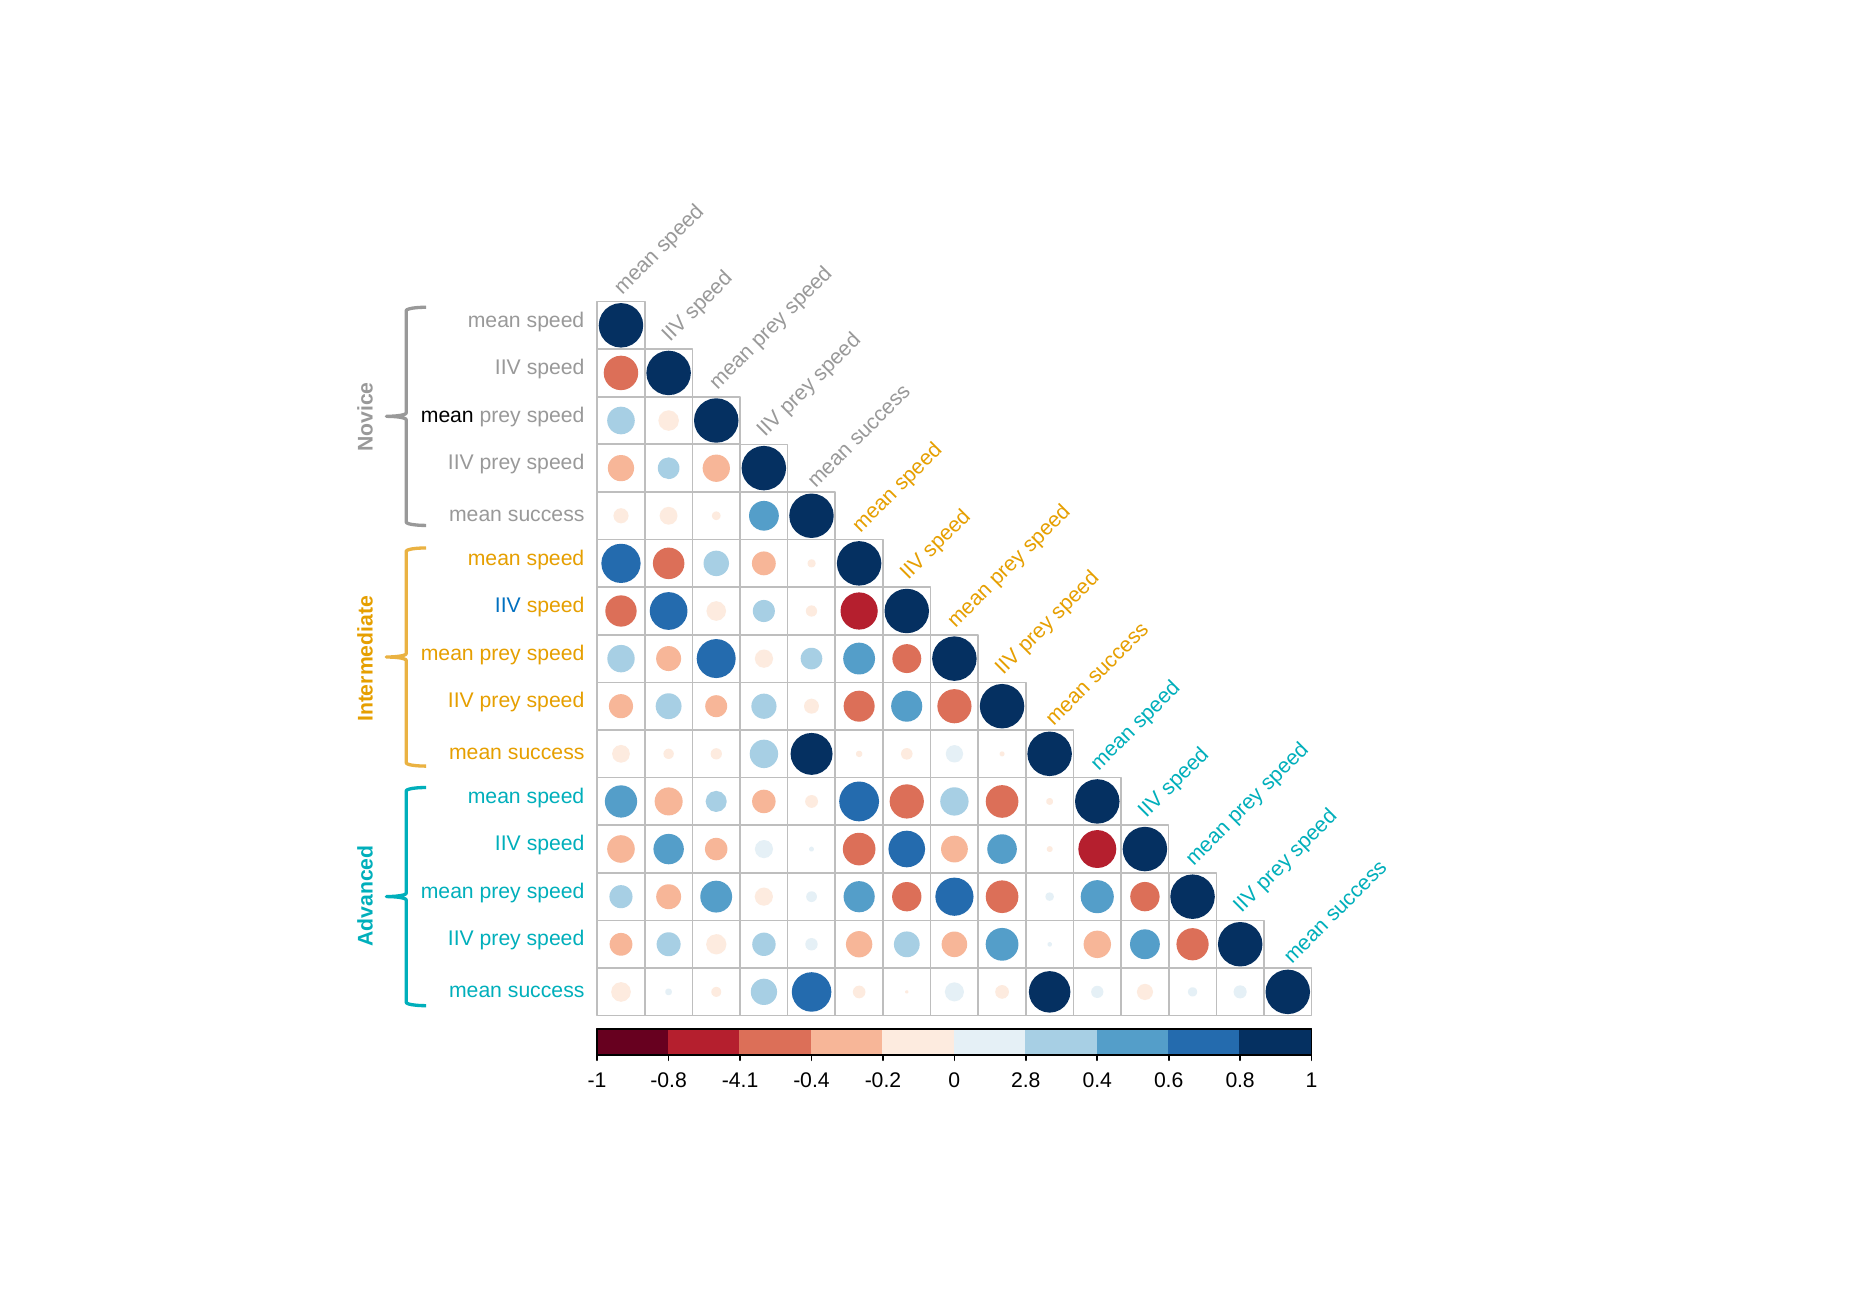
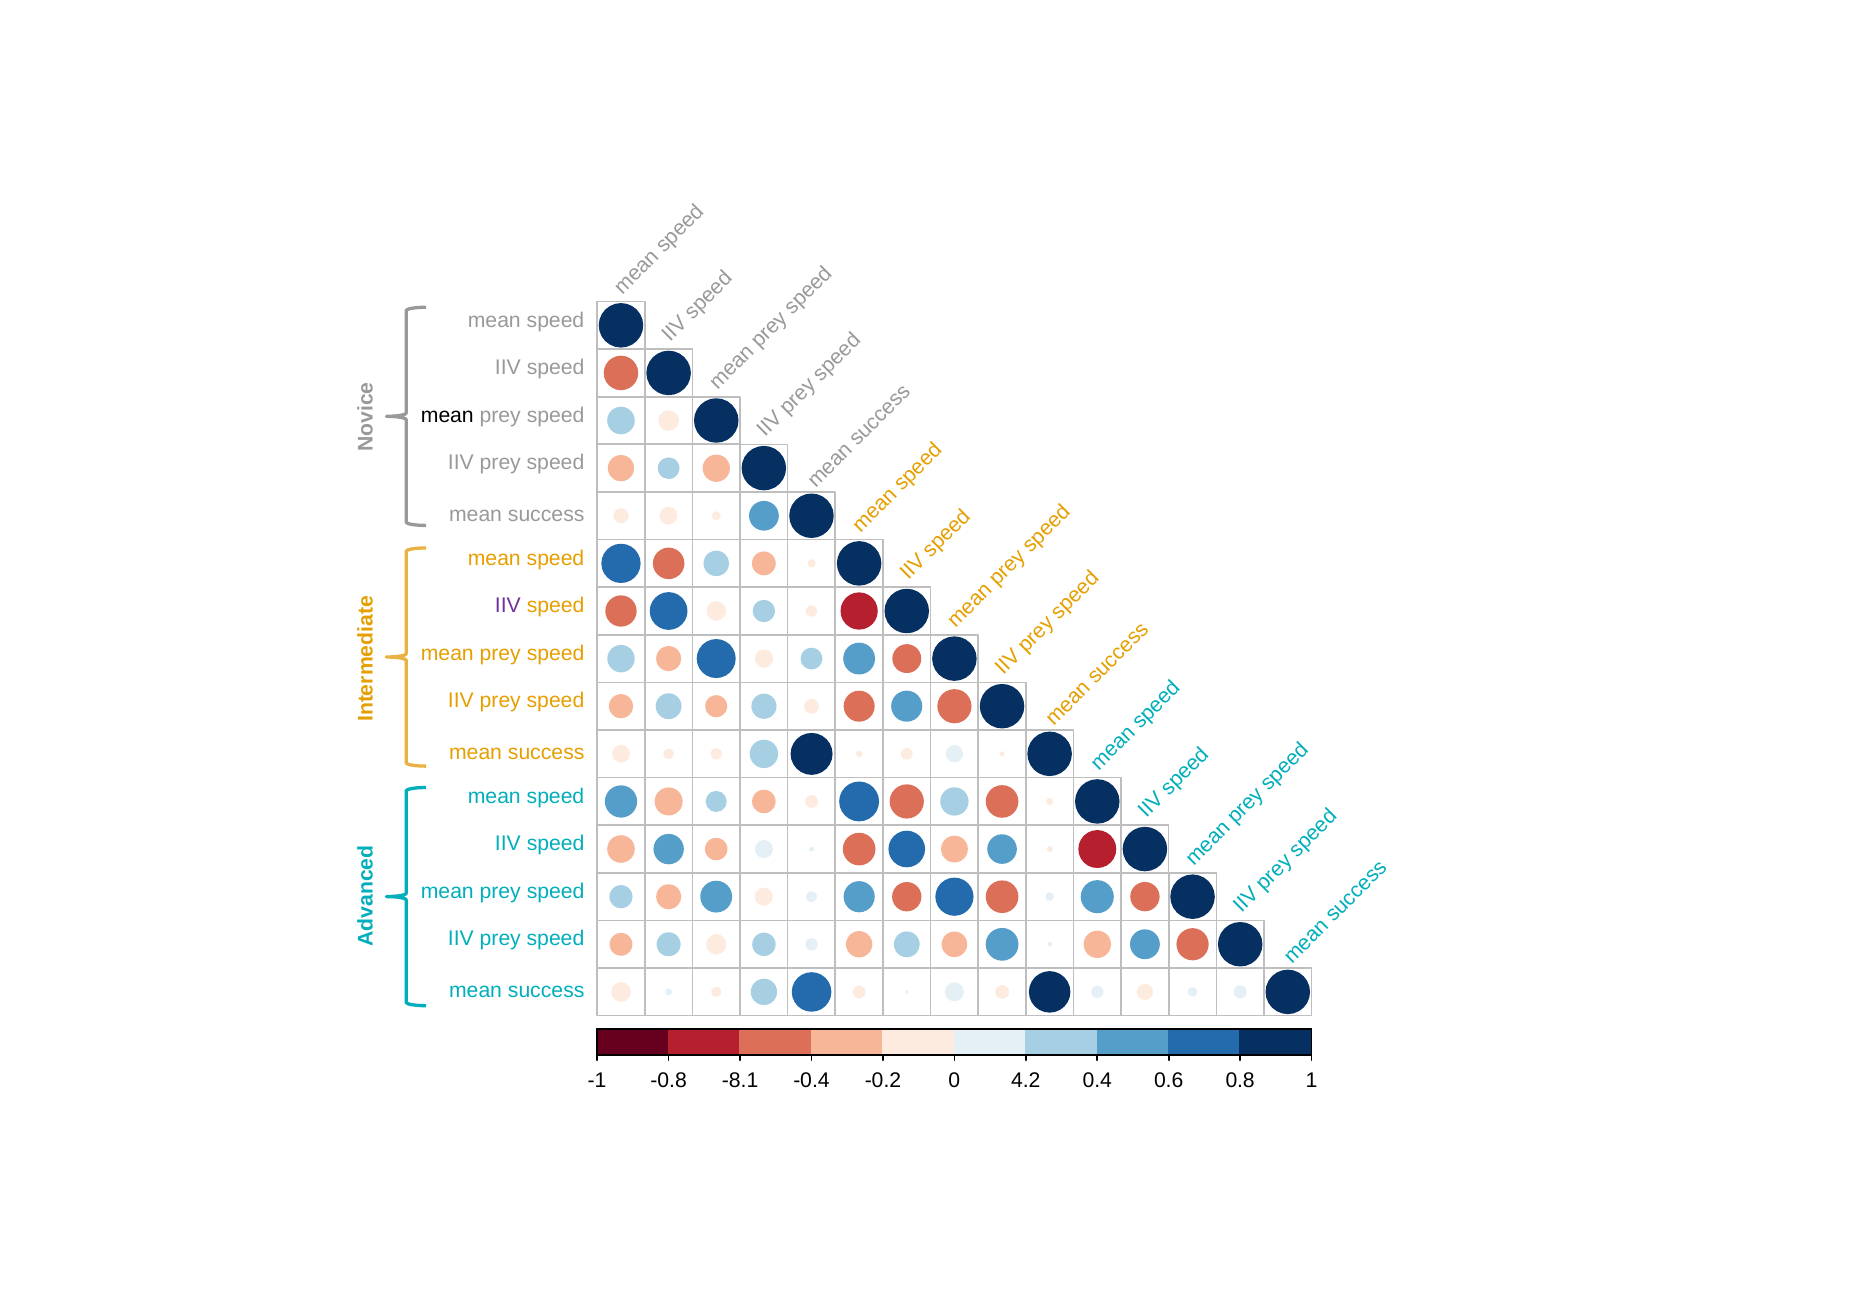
IIV at (508, 606) colour: blue -> purple
-4.1: -4.1 -> -8.1
2.8: 2.8 -> 4.2
